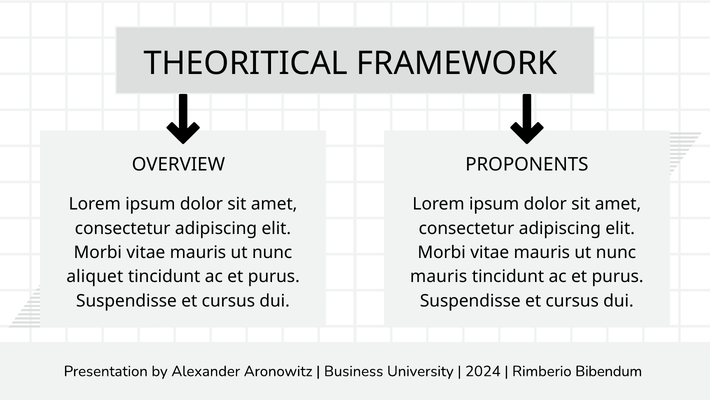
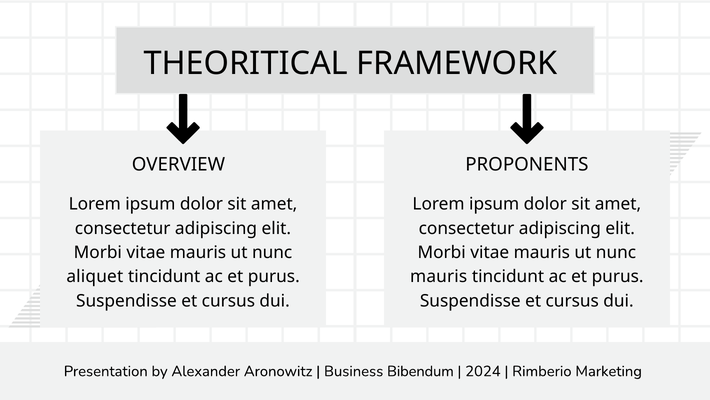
University: University -> Bibendum
Bibendum: Bibendum -> Marketing
